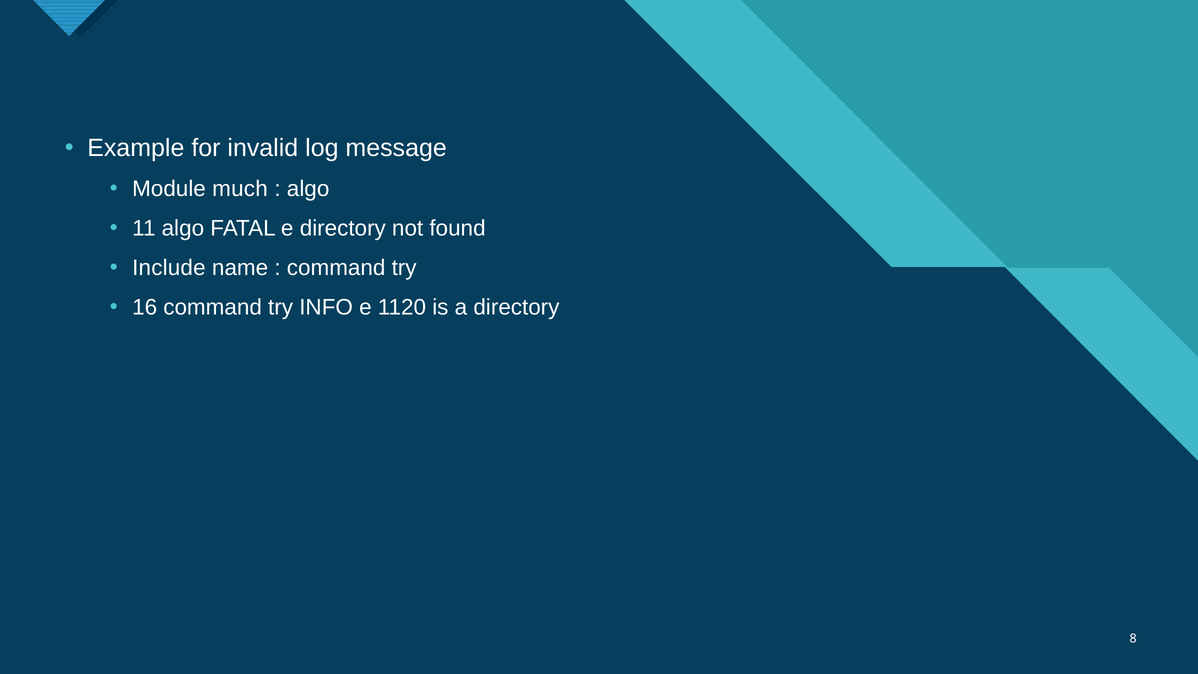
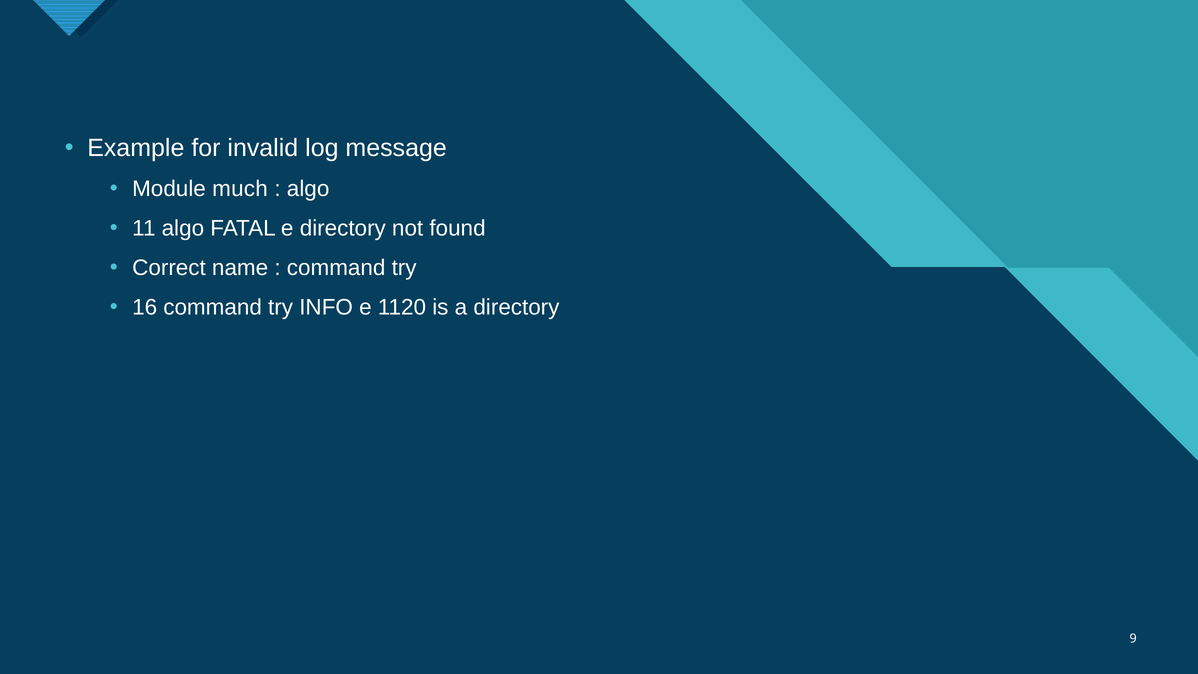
Include: Include -> Correct
8: 8 -> 9
